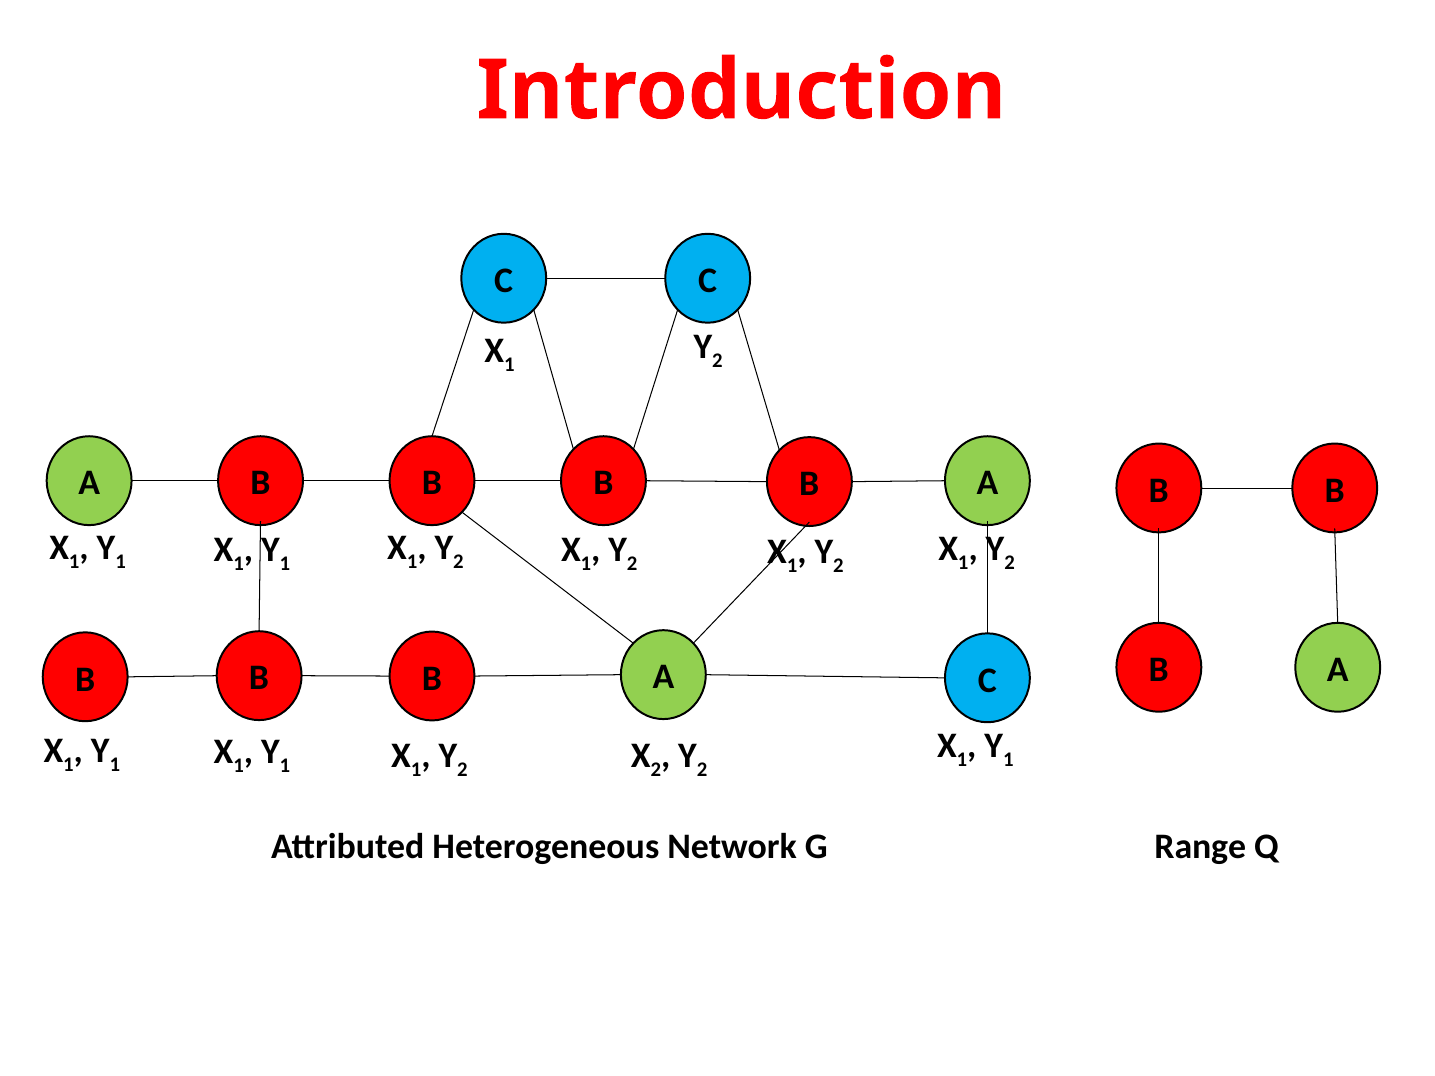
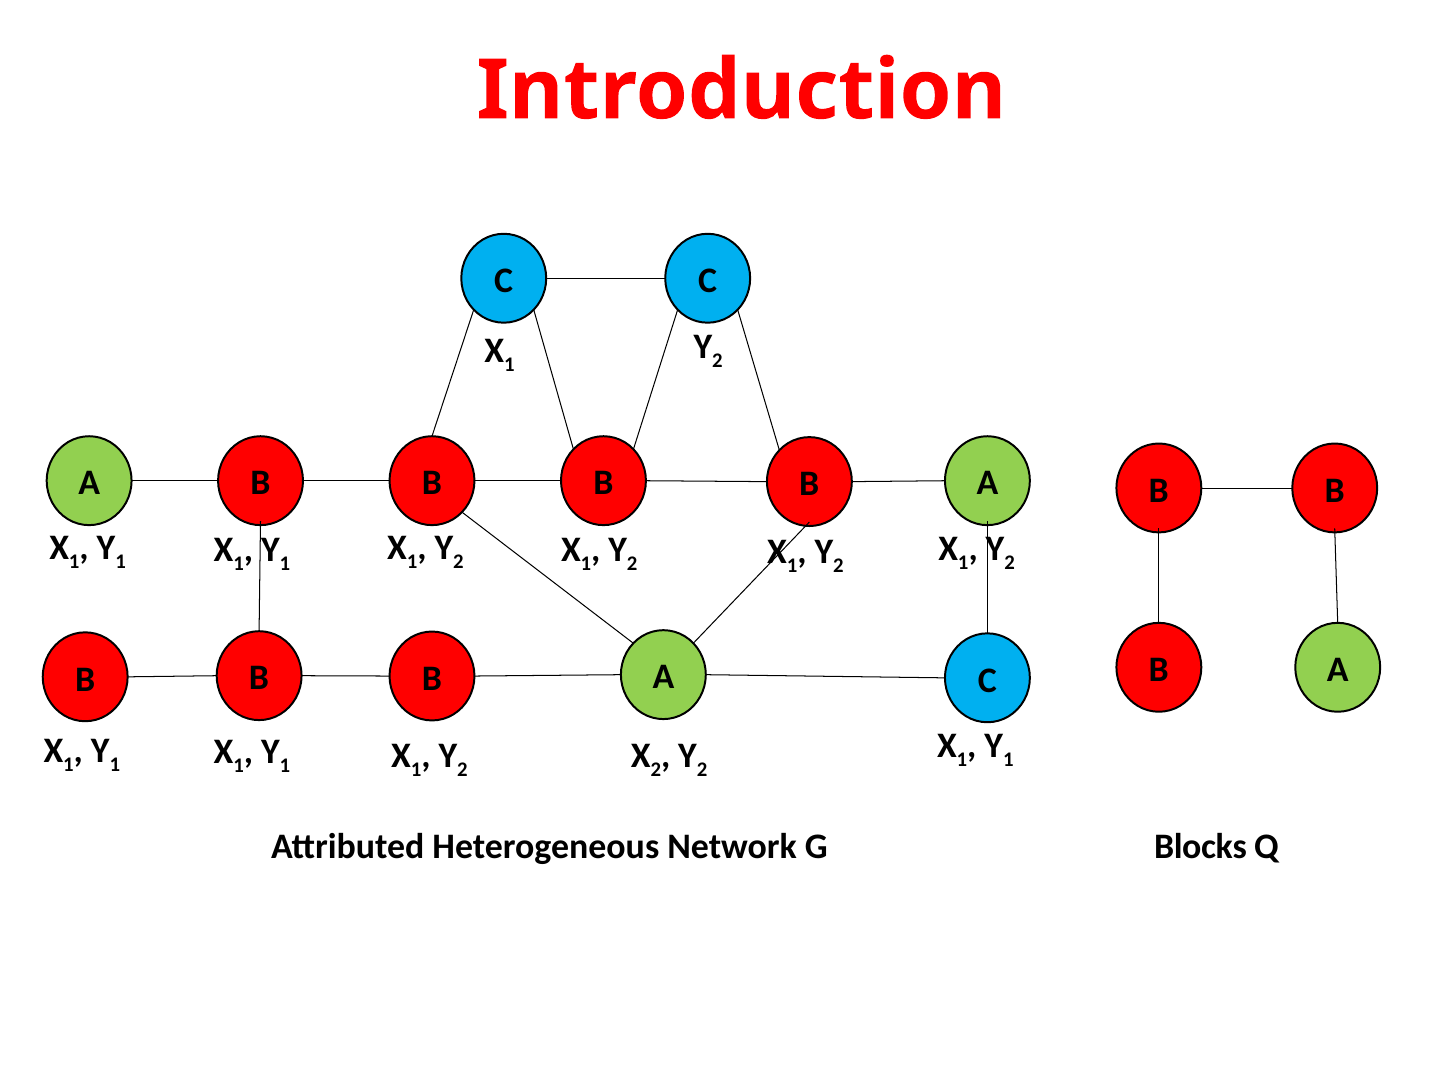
Range: Range -> Blocks
